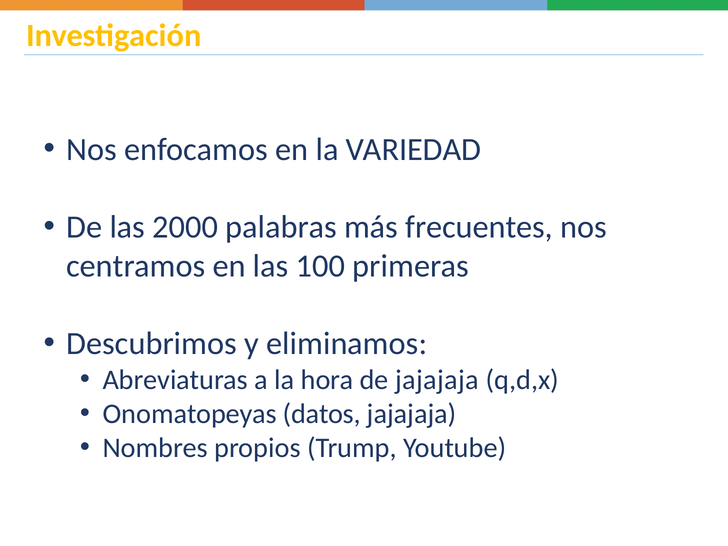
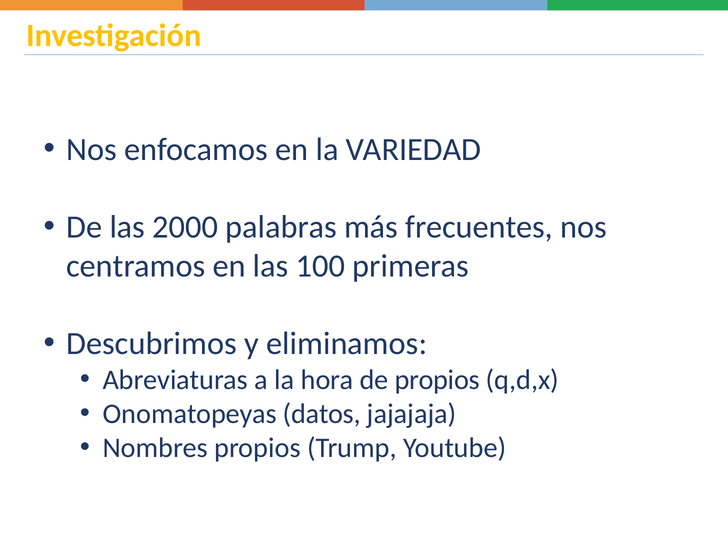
de jajajaja: jajajaja -> propios
